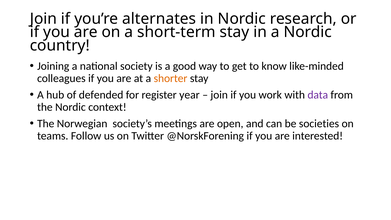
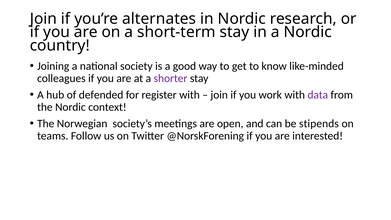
shorter colour: orange -> purple
register year: year -> with
societies: societies -> stipends
